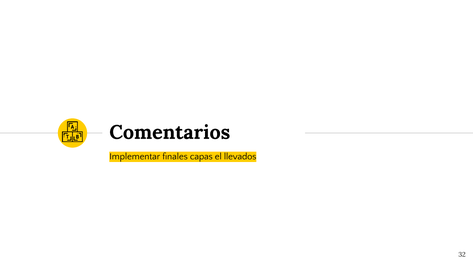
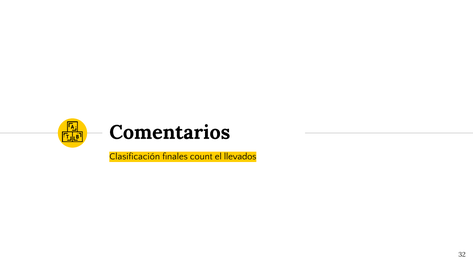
Implementar: Implementar -> Clasificación
capas: capas -> count
